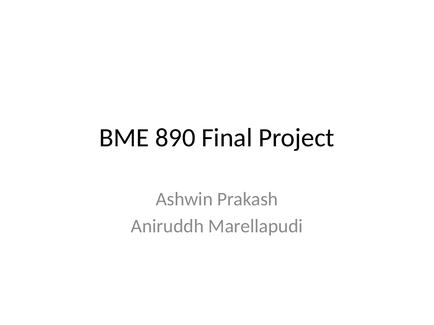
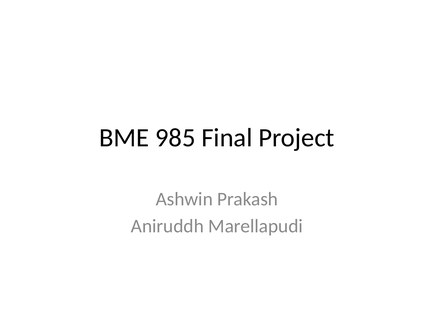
890: 890 -> 985
